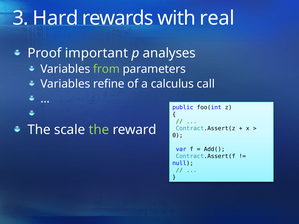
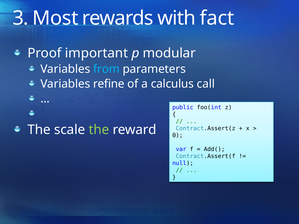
Hard: Hard -> Most
real: real -> fact
analyses: analyses -> modular
from colour: light green -> light blue
